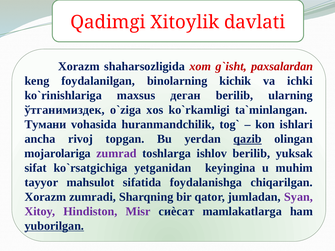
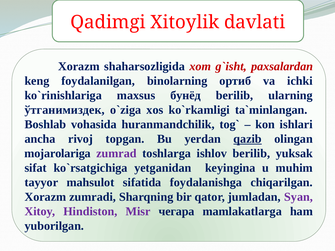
kichik: kichik -> ортиб
деган: деган -> бунёд
Тумани: Тумани -> Boshlab
сиѐсат: сиѐсат -> чегара
yuborilgan underline: present -> none
